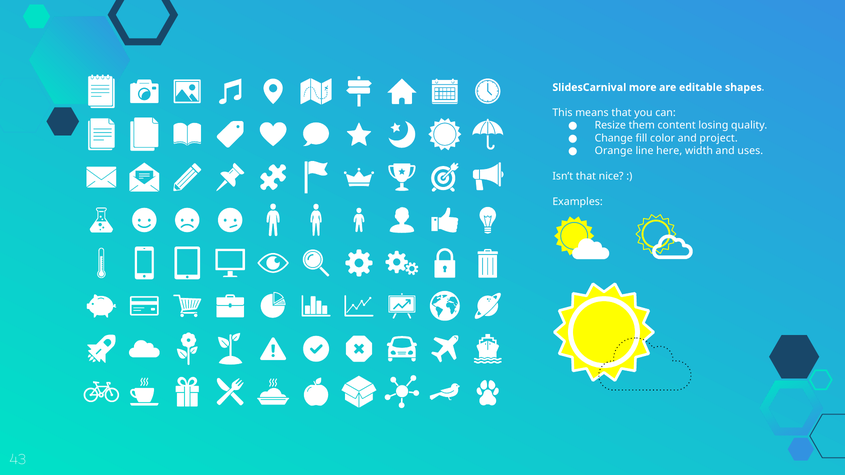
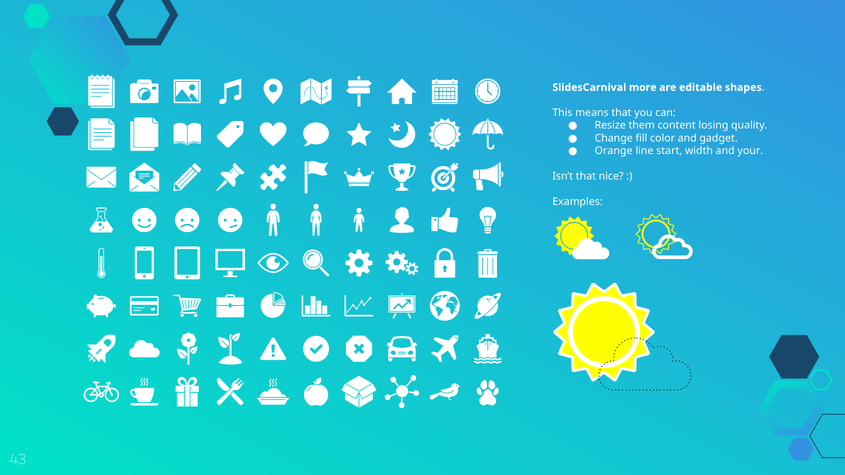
project: project -> gadget
here: here -> start
uses: uses -> your
